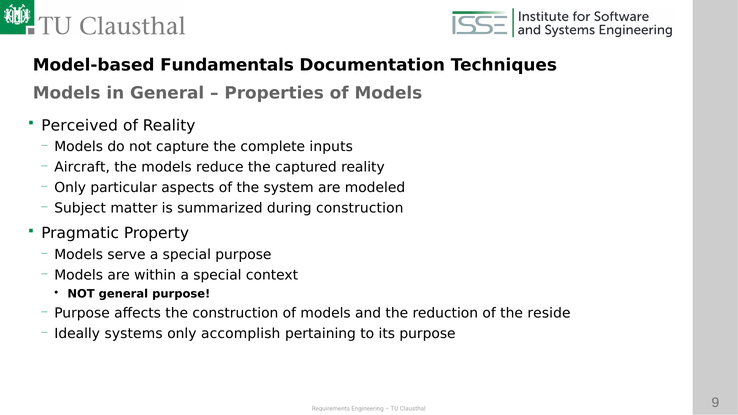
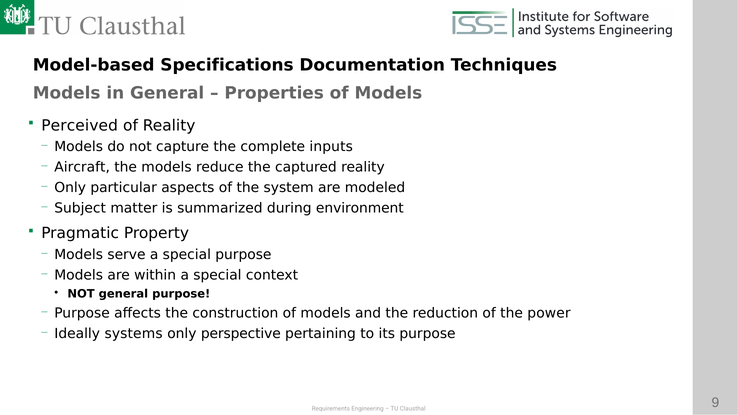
Fundamentals: Fundamentals -> Specifications
during construction: construction -> environment
reside: reside -> power
accomplish: accomplish -> perspective
